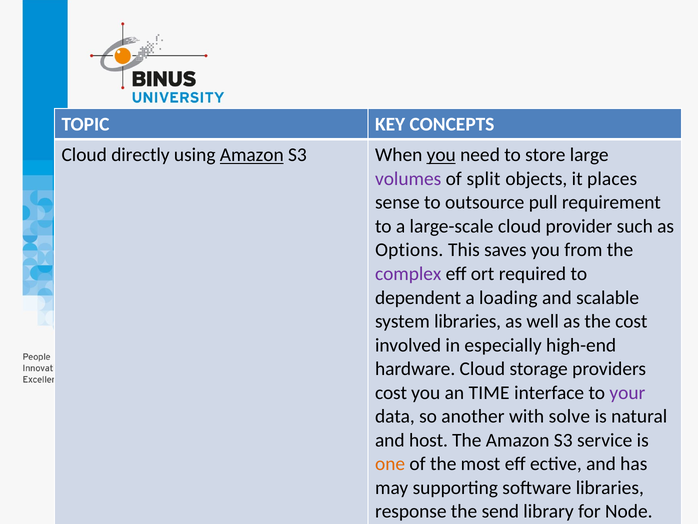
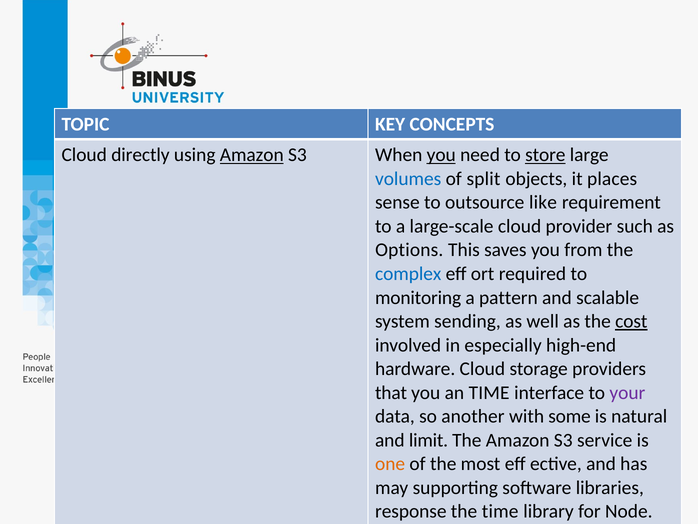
store underline: none -> present
volumes colour: purple -> blue
pull: pull -> like
complex colour: purple -> blue
dependent: dependent -> monitoring
loading: loading -> pattern
system libraries: libraries -> sending
cost at (631, 321) underline: none -> present
cost at (391, 392): cost -> that
solve: solve -> some
host: host -> limit
the send: send -> time
